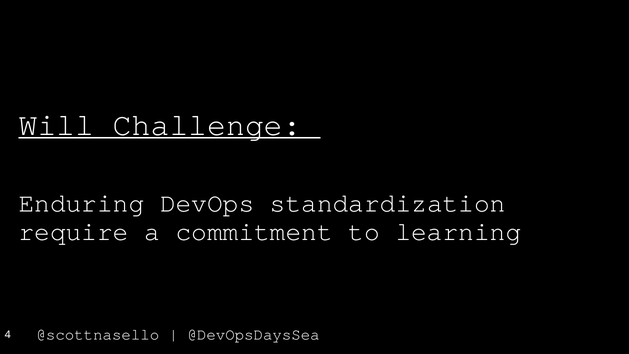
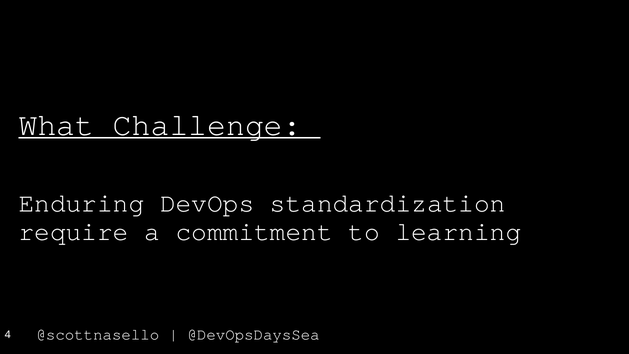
Will: Will -> What
